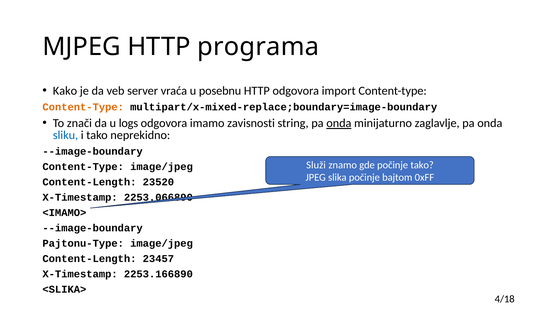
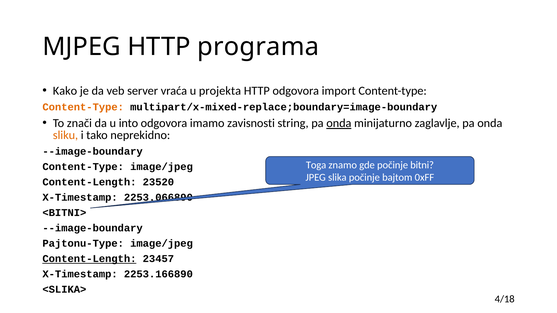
posebnu: posebnu -> projekta
logs: logs -> into
sliku colour: blue -> orange
Služi: Služi -> Toga
počinje tako: tako -> bitni
<IMAMO>: <IMAMO> -> <BITNI>
Content-Length at (89, 259) underline: none -> present
